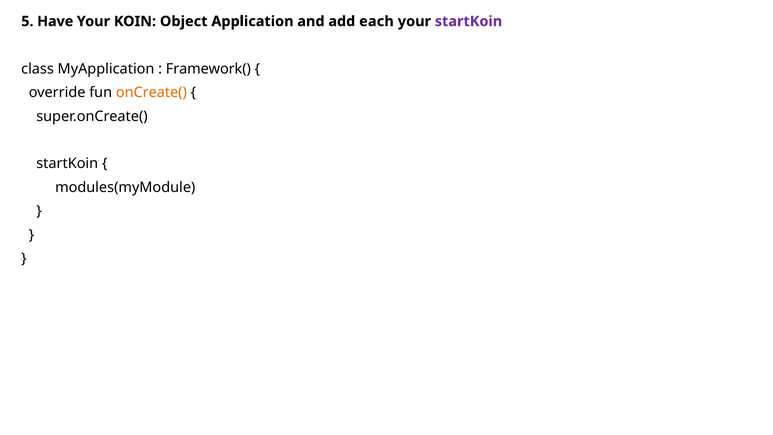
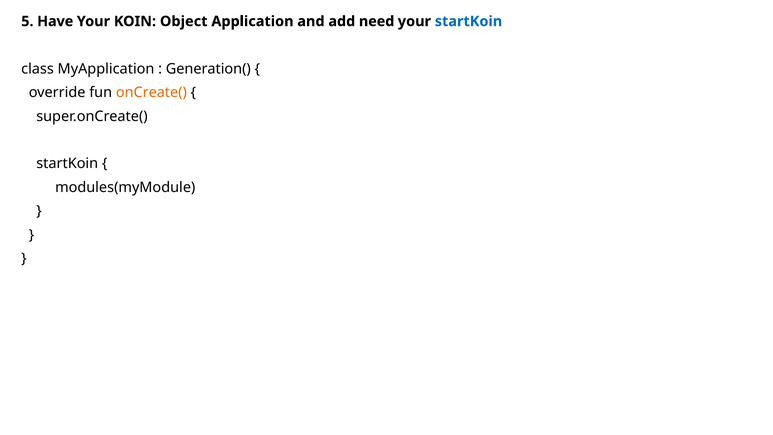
each: each -> need
startKoin at (468, 21) colour: purple -> blue
Framework(: Framework( -> Generation(
